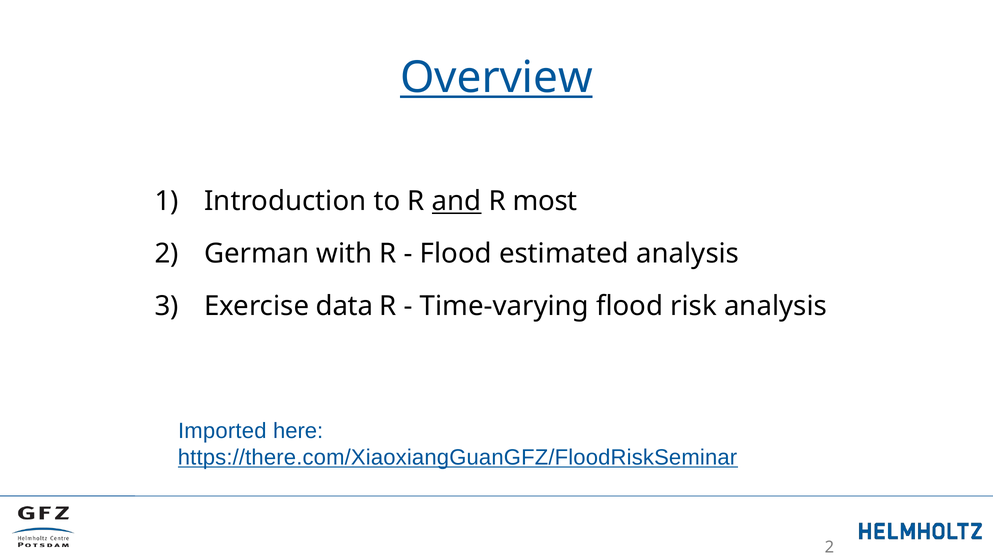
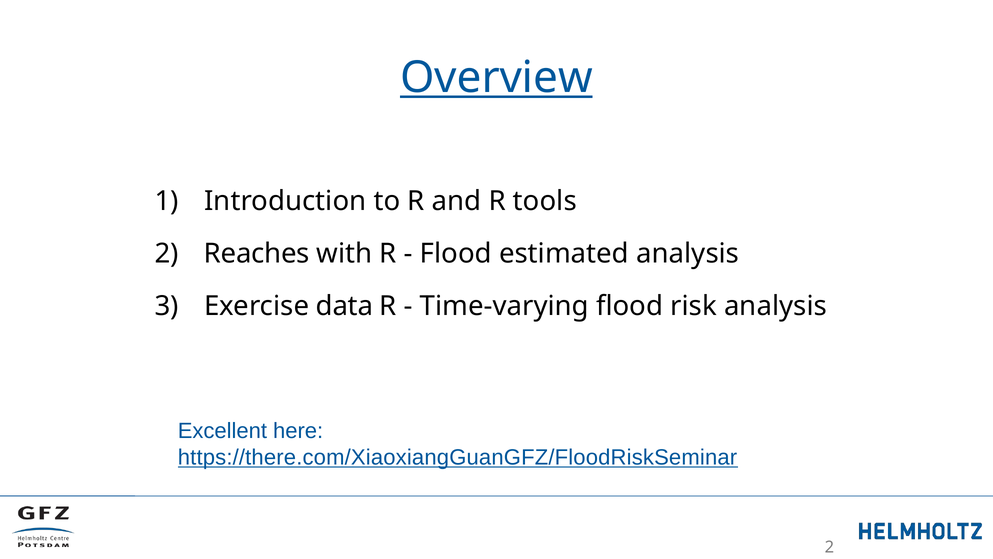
and underline: present -> none
most: most -> tools
German: German -> Reaches
Imported: Imported -> Excellent
